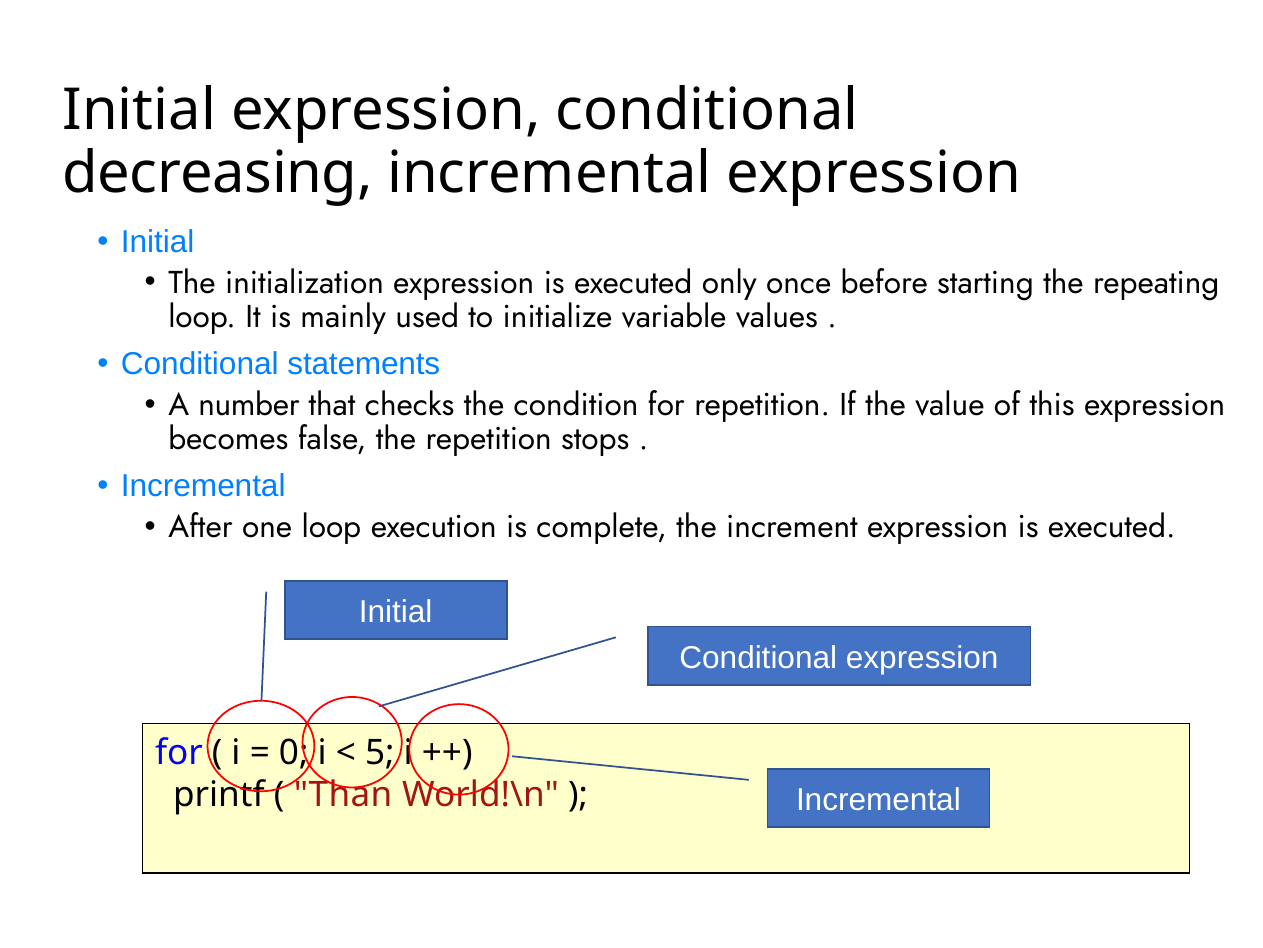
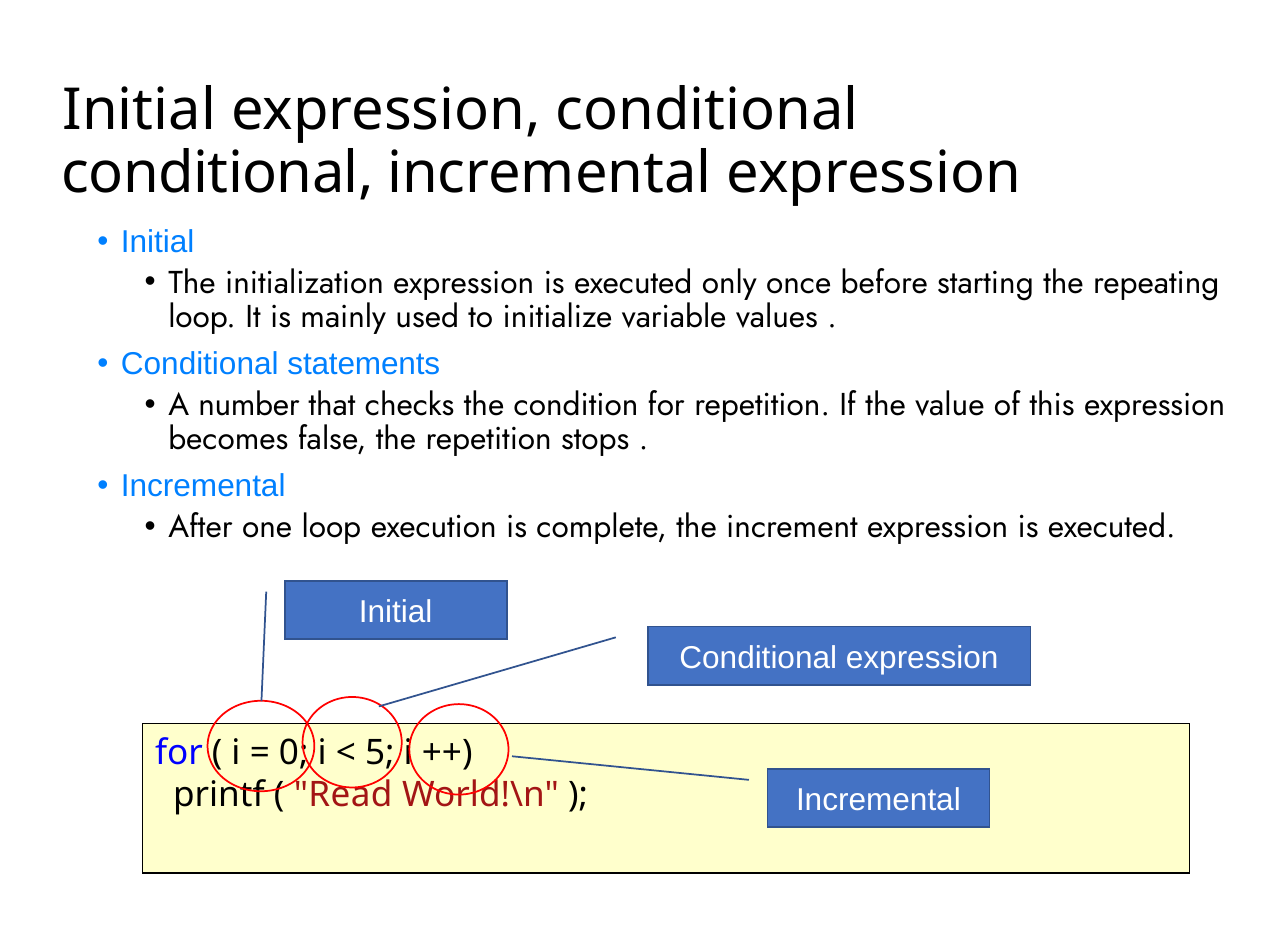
decreasing at (218, 173): decreasing -> conditional
Than: Than -> Read
